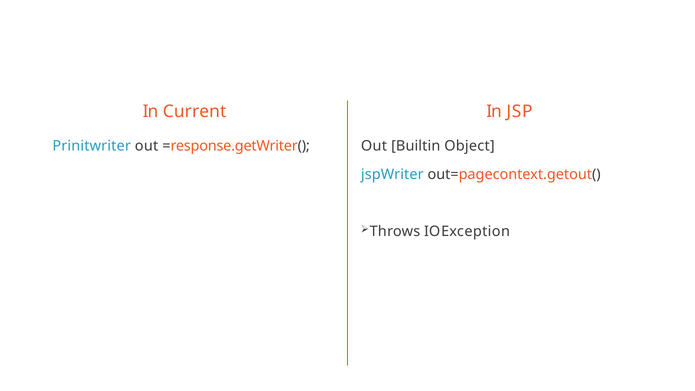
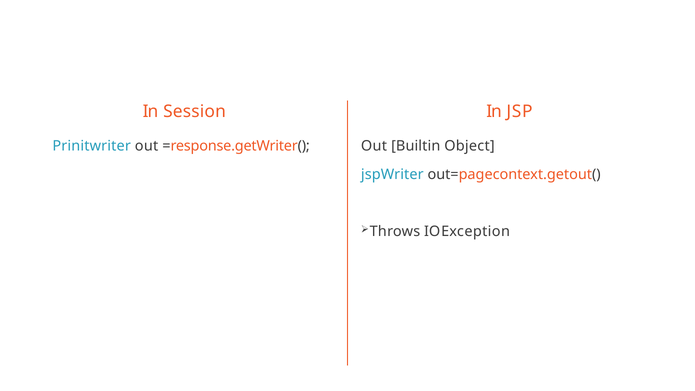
Current: Current -> Session
